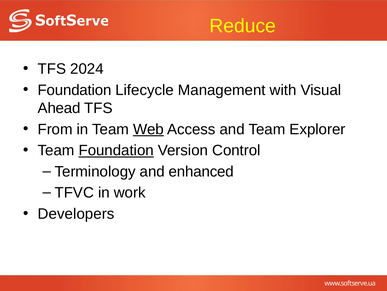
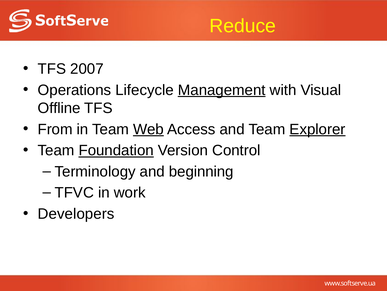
2024: 2024 -> 2007
Foundation at (75, 90): Foundation -> Operations
Management underline: none -> present
Ahead: Ahead -> Offline
Explorer underline: none -> present
enhanced: enhanced -> beginning
